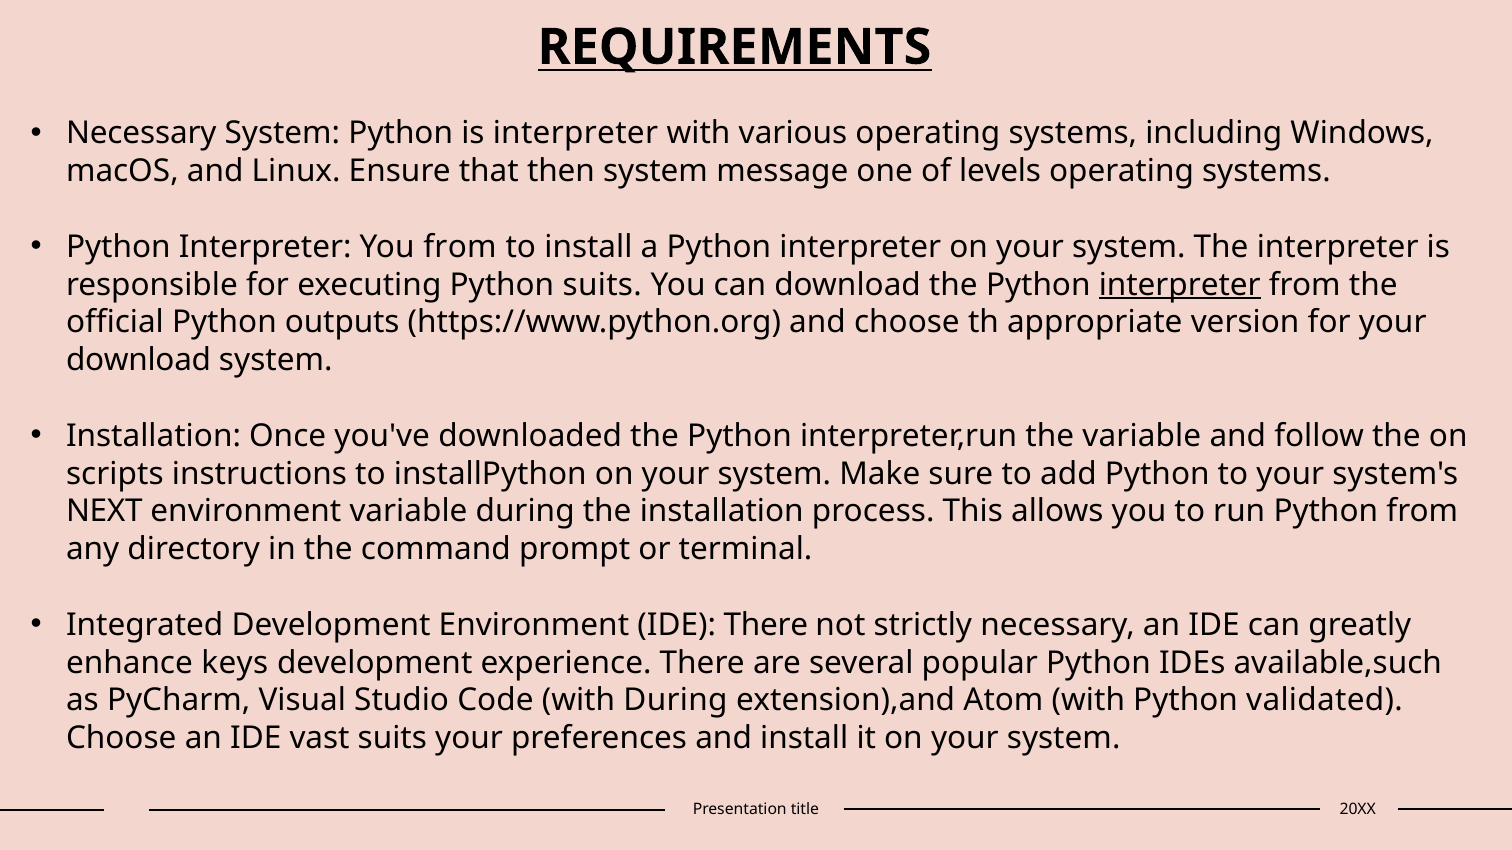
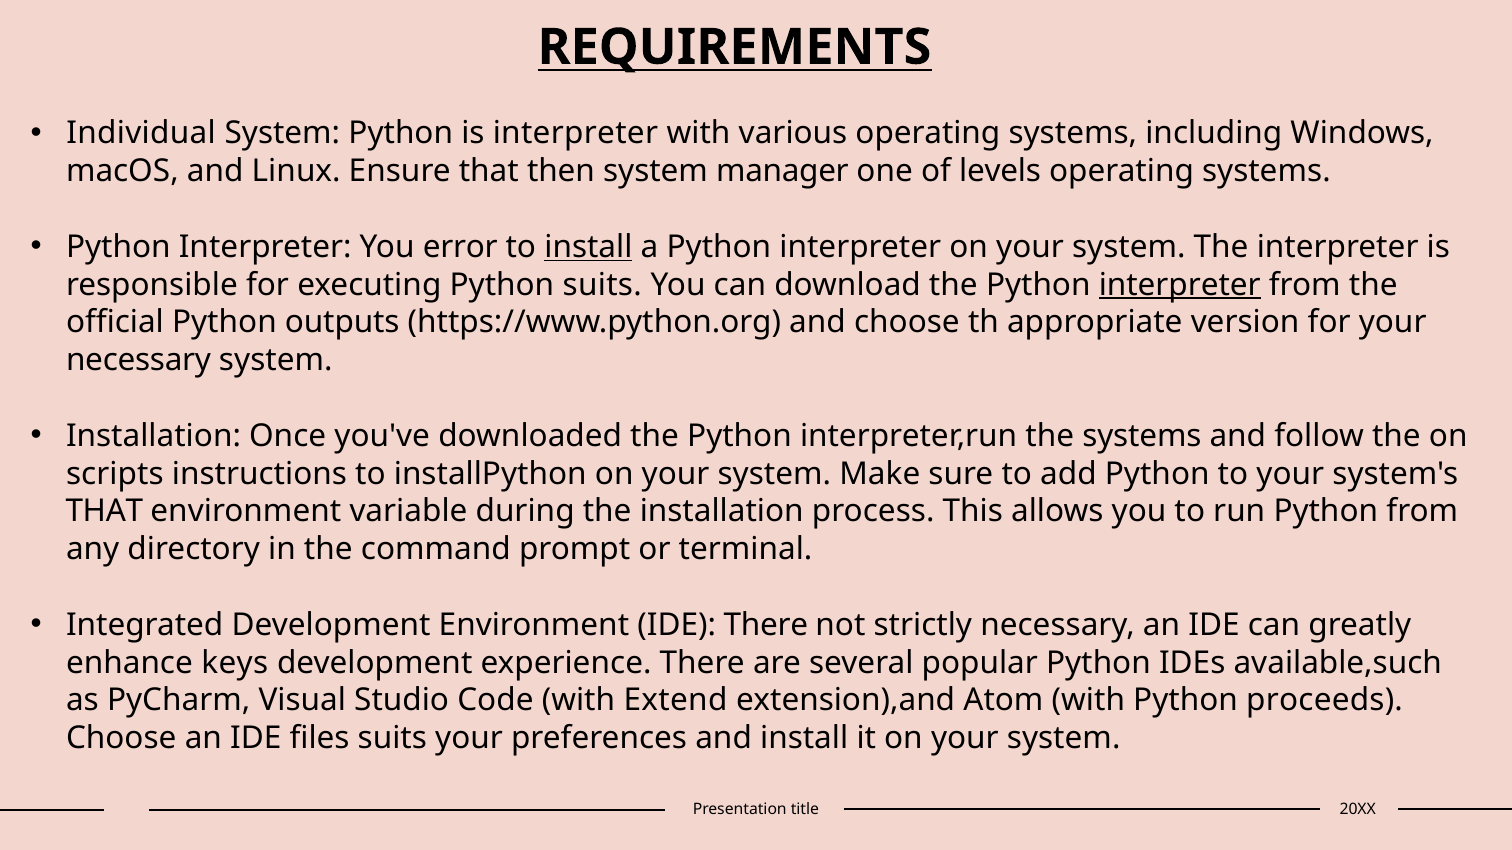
Necessary at (141, 134): Necessary -> Individual
message: message -> manager
You from: from -> error
install at (588, 247) underline: none -> present
download at (139, 361): download -> necessary
the variable: variable -> systems
NEXT at (104, 512): NEXT -> THAT
with During: During -> Extend
validated: validated -> proceeds
vast: vast -> files
